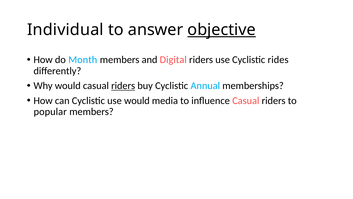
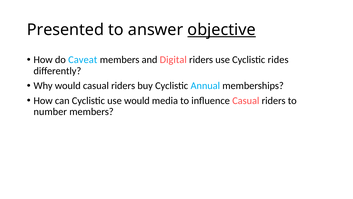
Individual: Individual -> Presented
Month: Month -> Caveat
riders at (123, 86) underline: present -> none
popular: popular -> number
